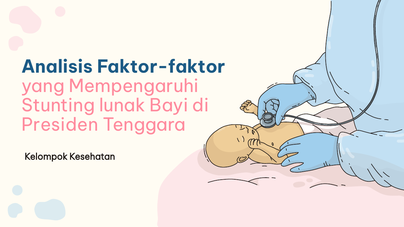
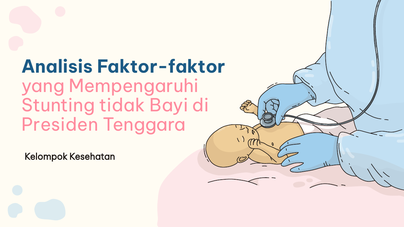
lunak: lunak -> tidak
